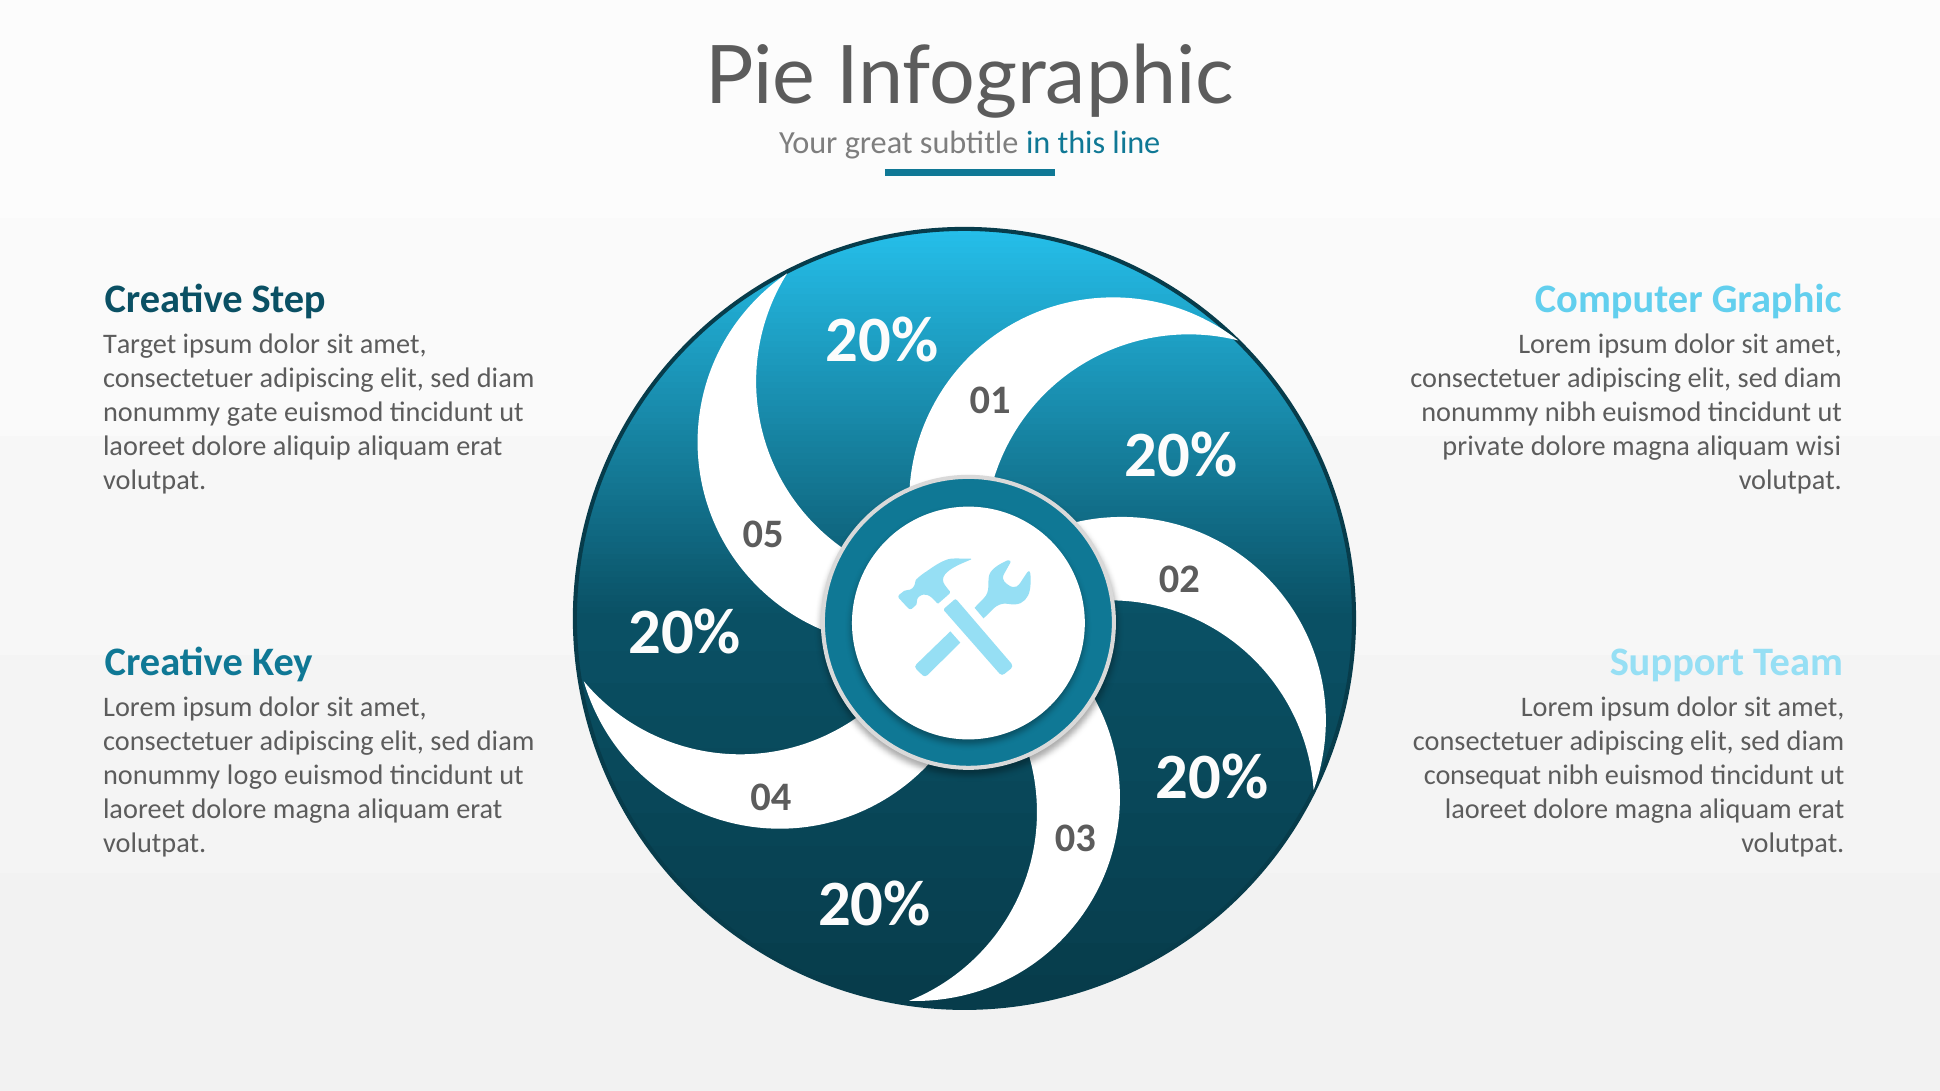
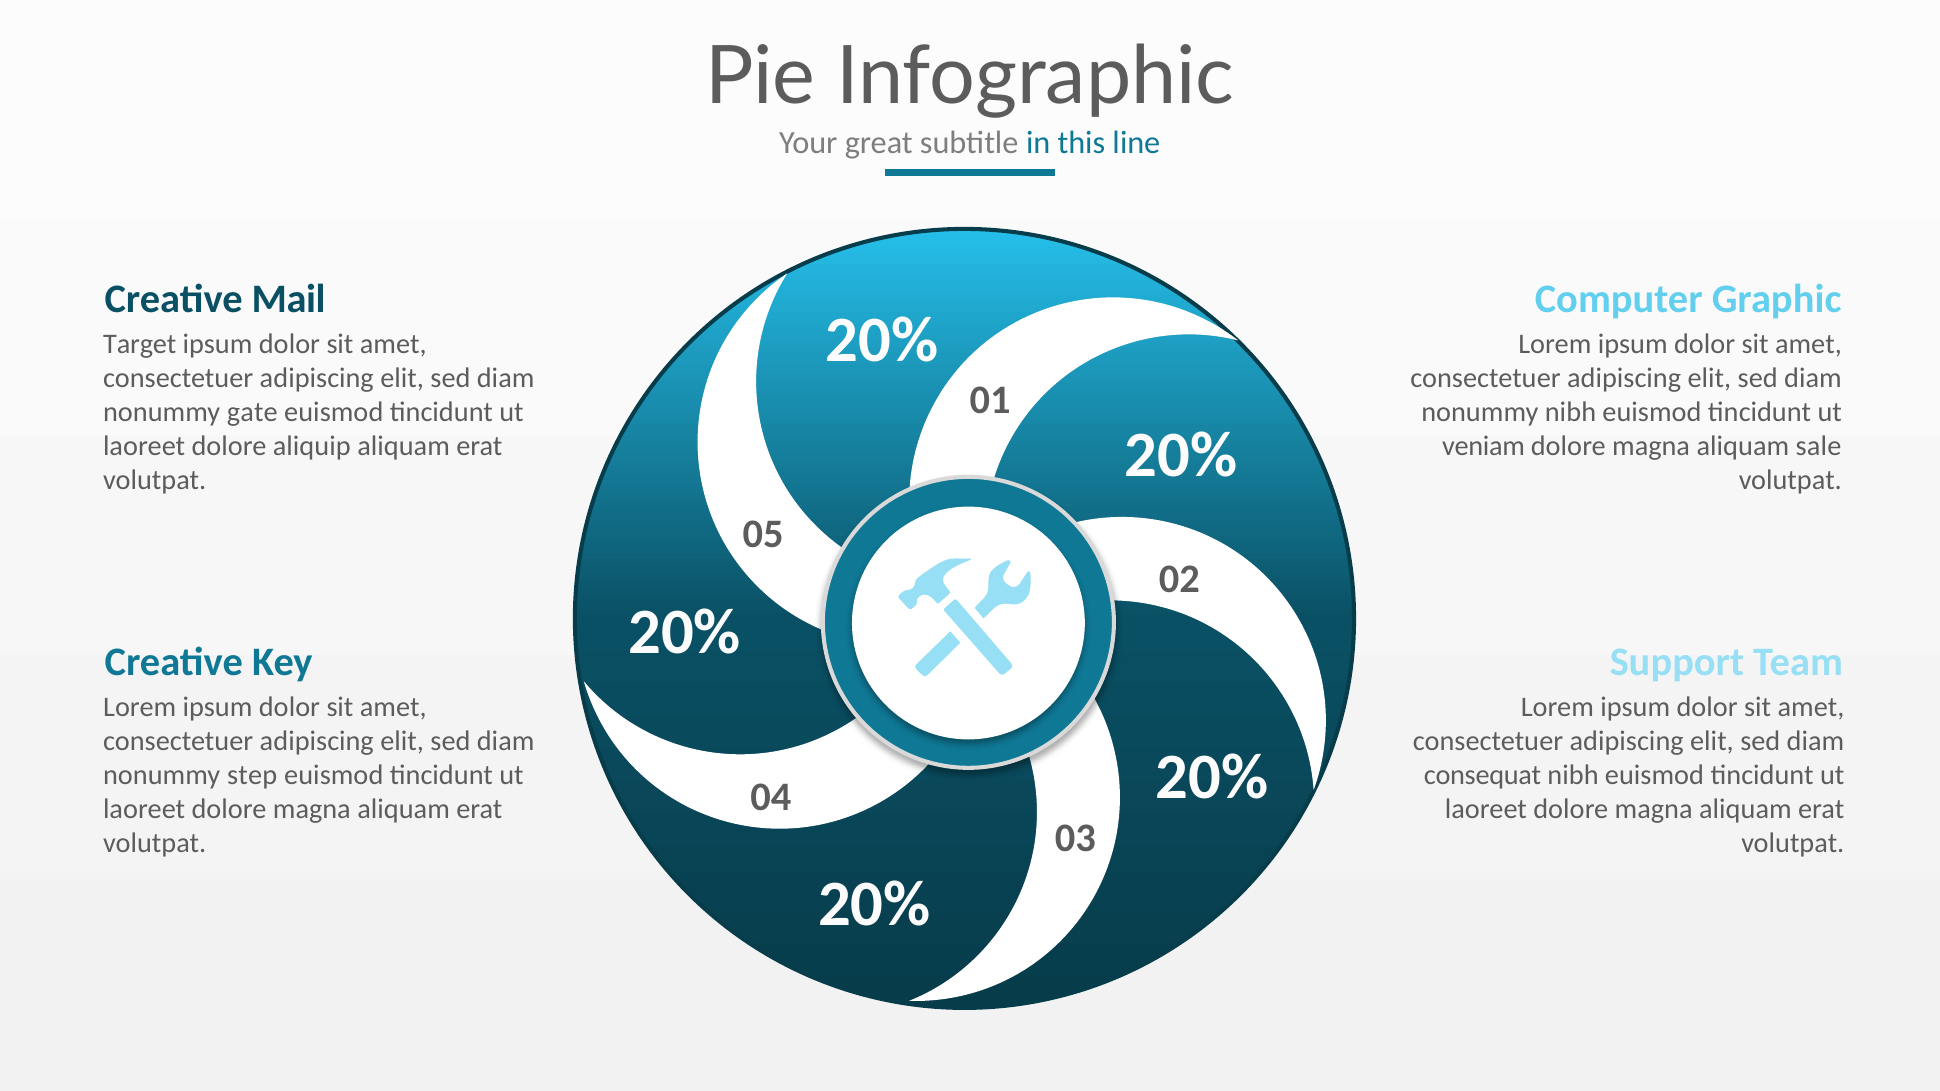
Step: Step -> Mail
private: private -> veniam
wisi: wisi -> sale
logo: logo -> step
